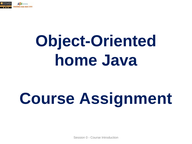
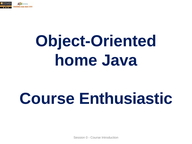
Assignment: Assignment -> Enthusiastic
